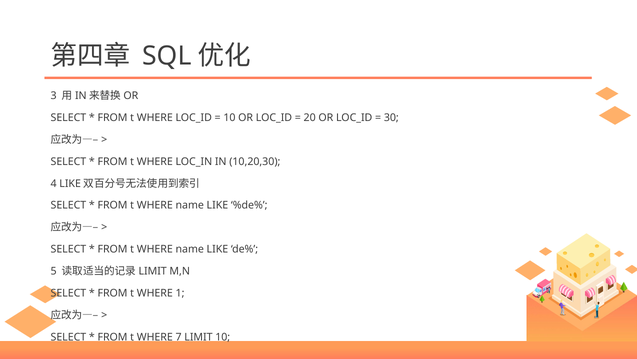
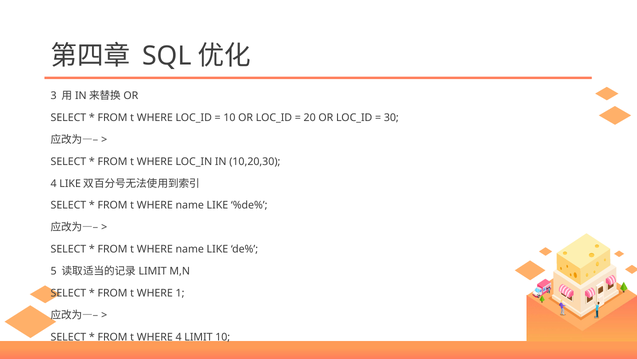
WHERE 7: 7 -> 4
